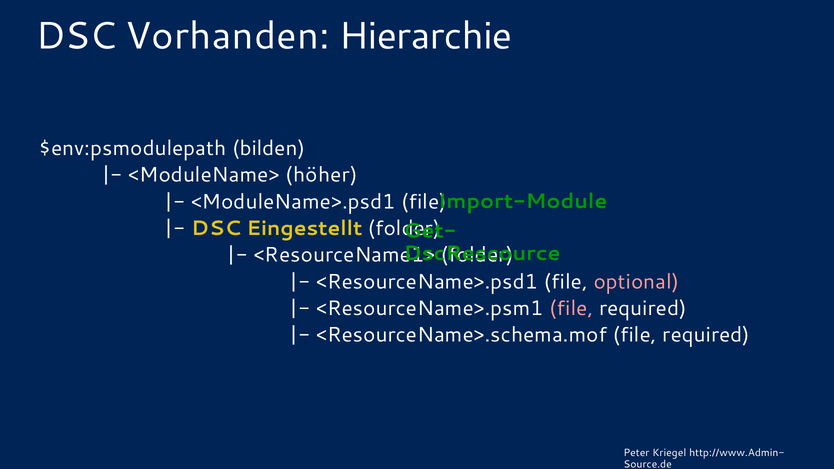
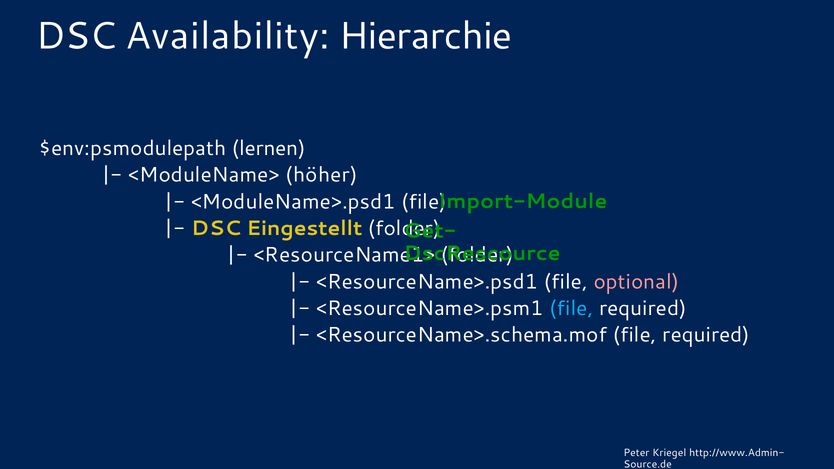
Vorhanden: Vorhanden -> Availability
bilden: bilden -> lernen
file at (571, 308) colour: pink -> light blue
